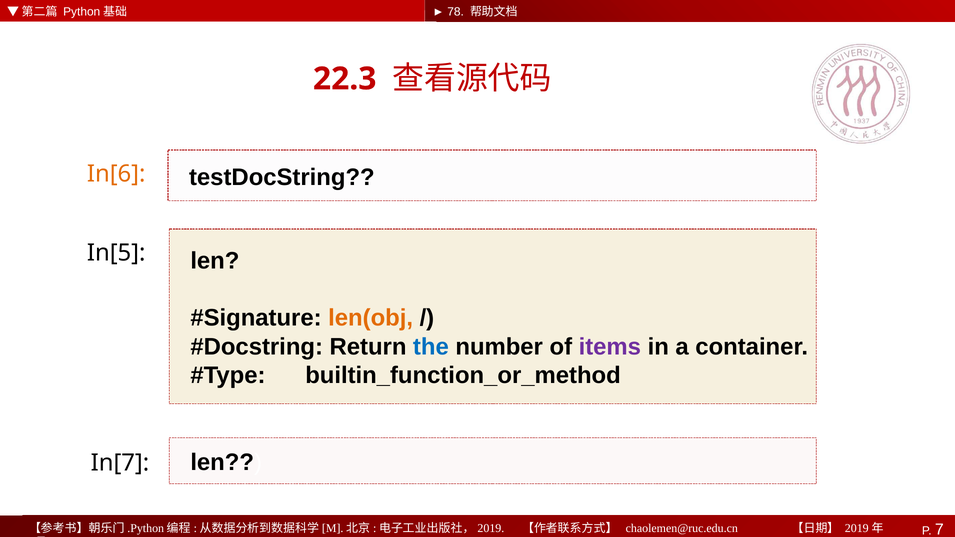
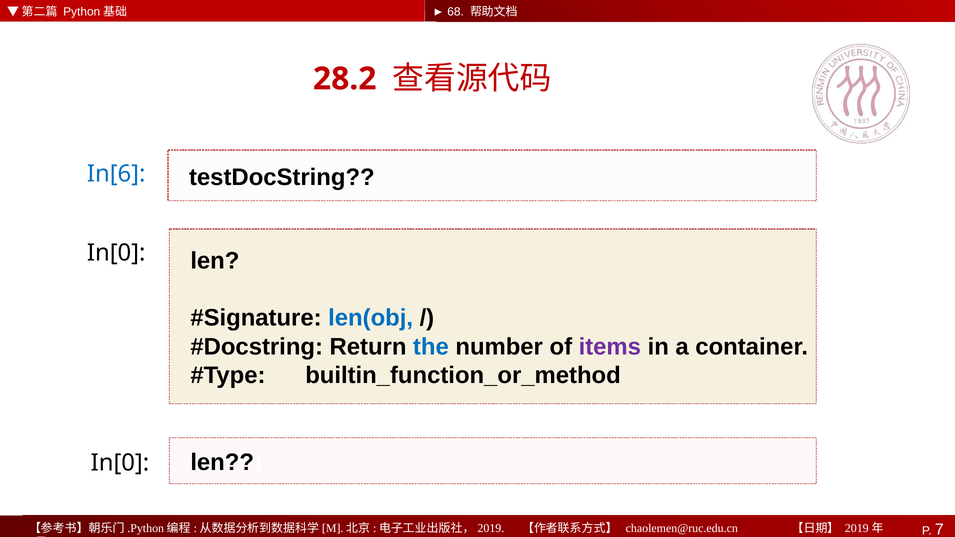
78: 78 -> 68
22.3: 22.3 -> 28.2
In[6 colour: orange -> blue
In[5 at (116, 253): In[5 -> In[0
len(obj colour: orange -> blue
In[7 at (120, 463): In[7 -> In[0
